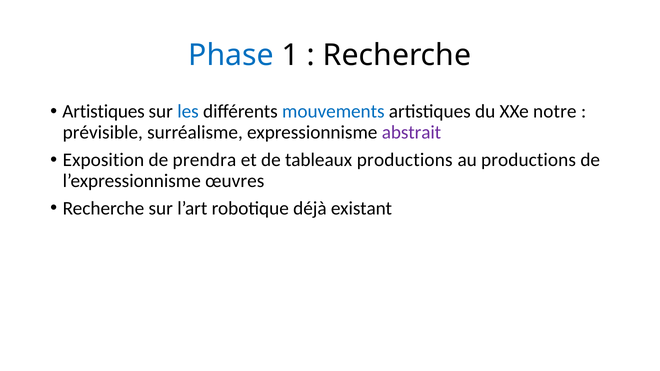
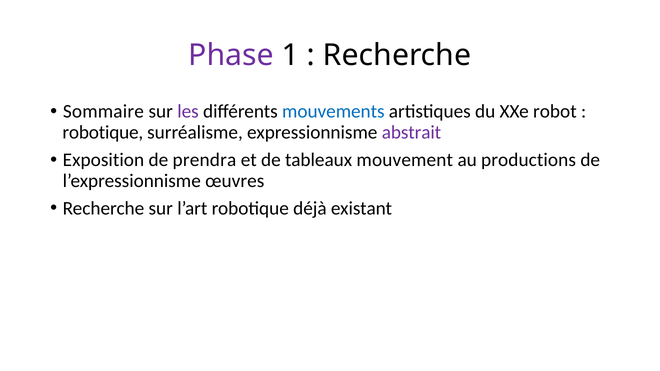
Phase colour: blue -> purple
Artistiques at (104, 112): Artistiques -> Sommaire
les colour: blue -> purple
notre: notre -> robot
prévisible at (103, 132): prévisible -> robotique
tableaux productions: productions -> mouvement
